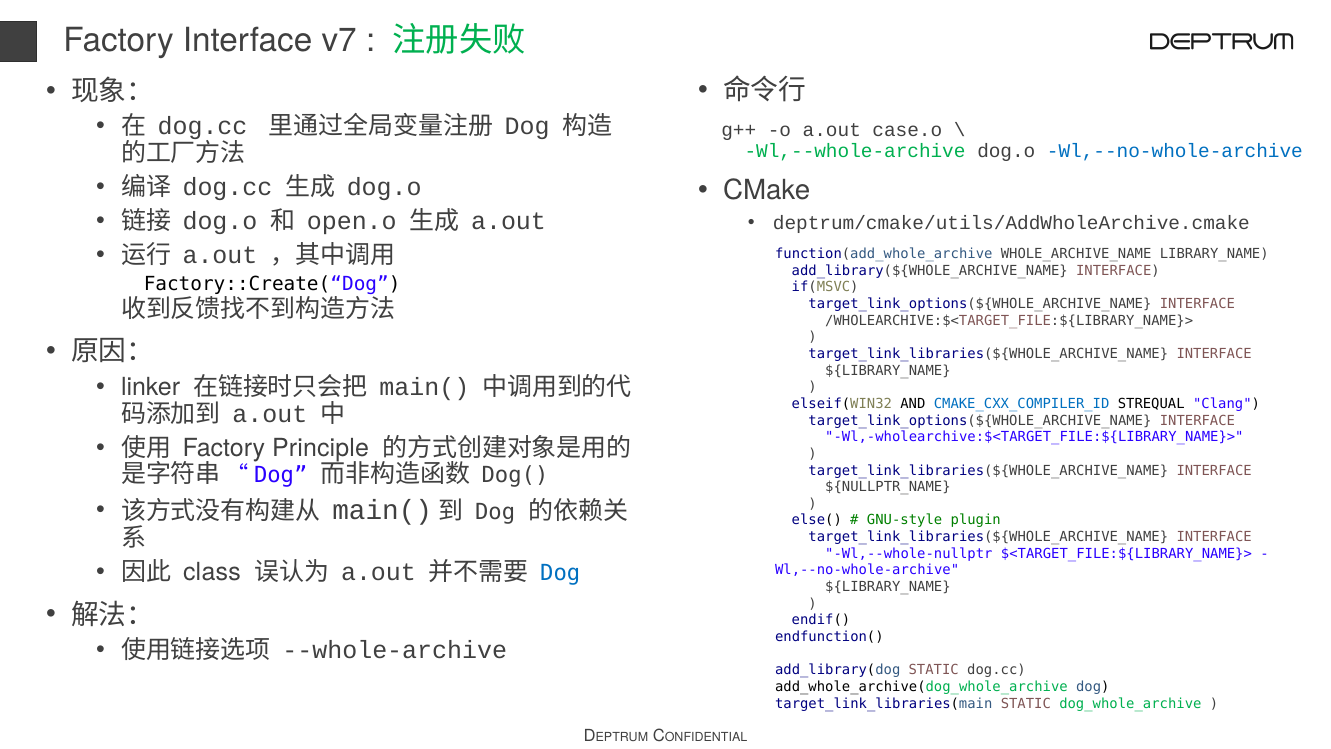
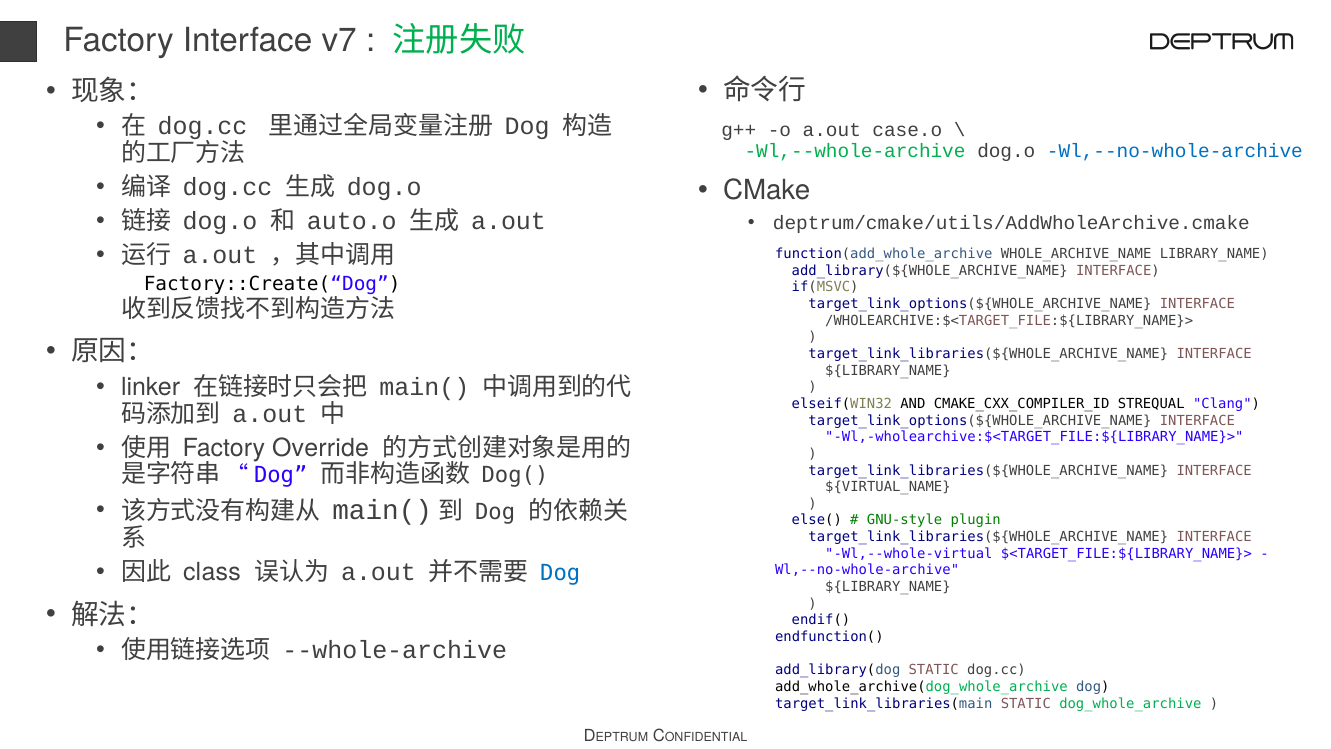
open.o: open.o -> auto.o
CMAKE_CXX_COMPILER_ID colour: blue -> black
Principle: Principle -> Override
${NULLPTR_NAME: ${NULLPTR_NAME -> ${VIRTUAL_NAME
Wl,--whole-nullptr: Wl,--whole-nullptr -> Wl,--whole-virtual
